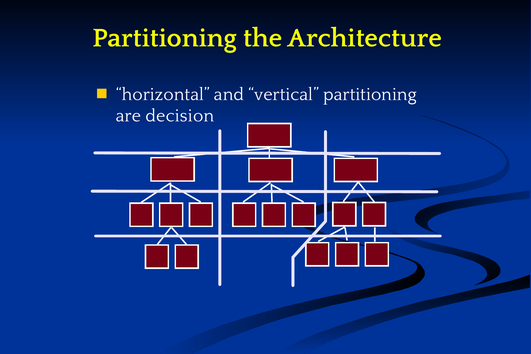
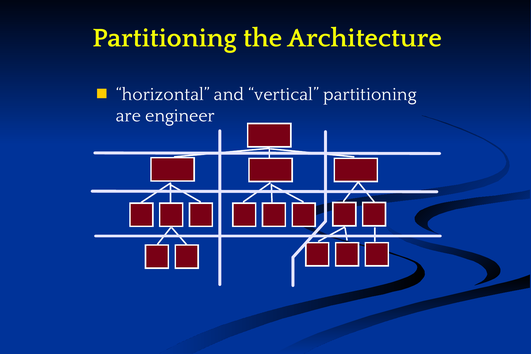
decision: decision -> engineer
